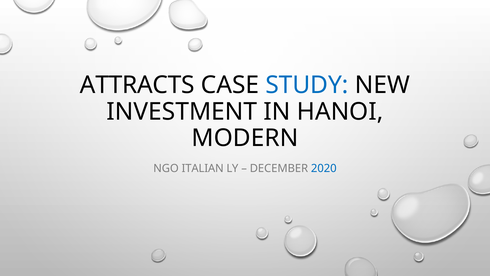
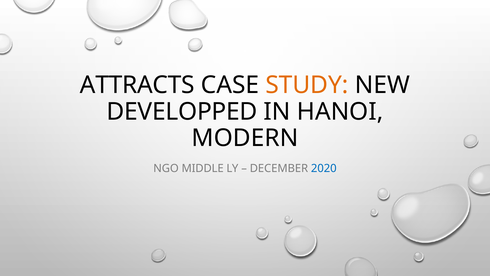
STUDY colour: blue -> orange
INVESTMENT: INVESTMENT -> DEVELOPPED
ITALIAN: ITALIAN -> MIDDLE
